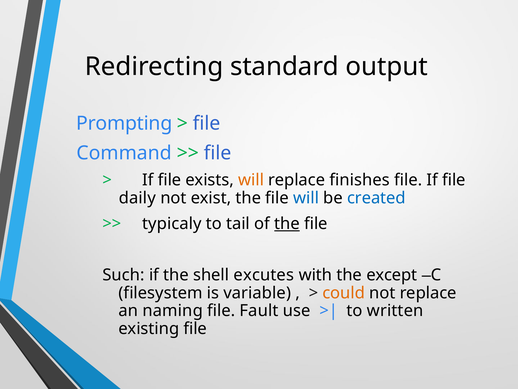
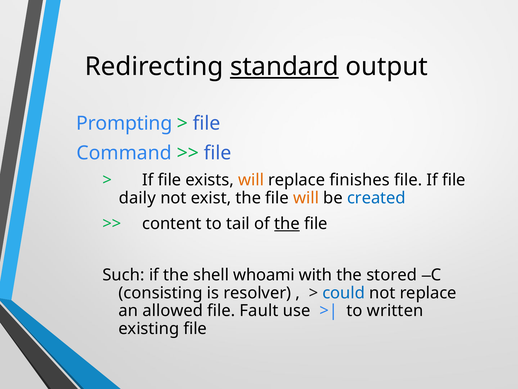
standard underline: none -> present
will at (306, 198) colour: blue -> orange
typicaly: typicaly -> content
excutes: excutes -> whoami
except: except -> stored
filesystem: filesystem -> consisting
variable: variable -> resolver
could colour: orange -> blue
naming: naming -> allowed
